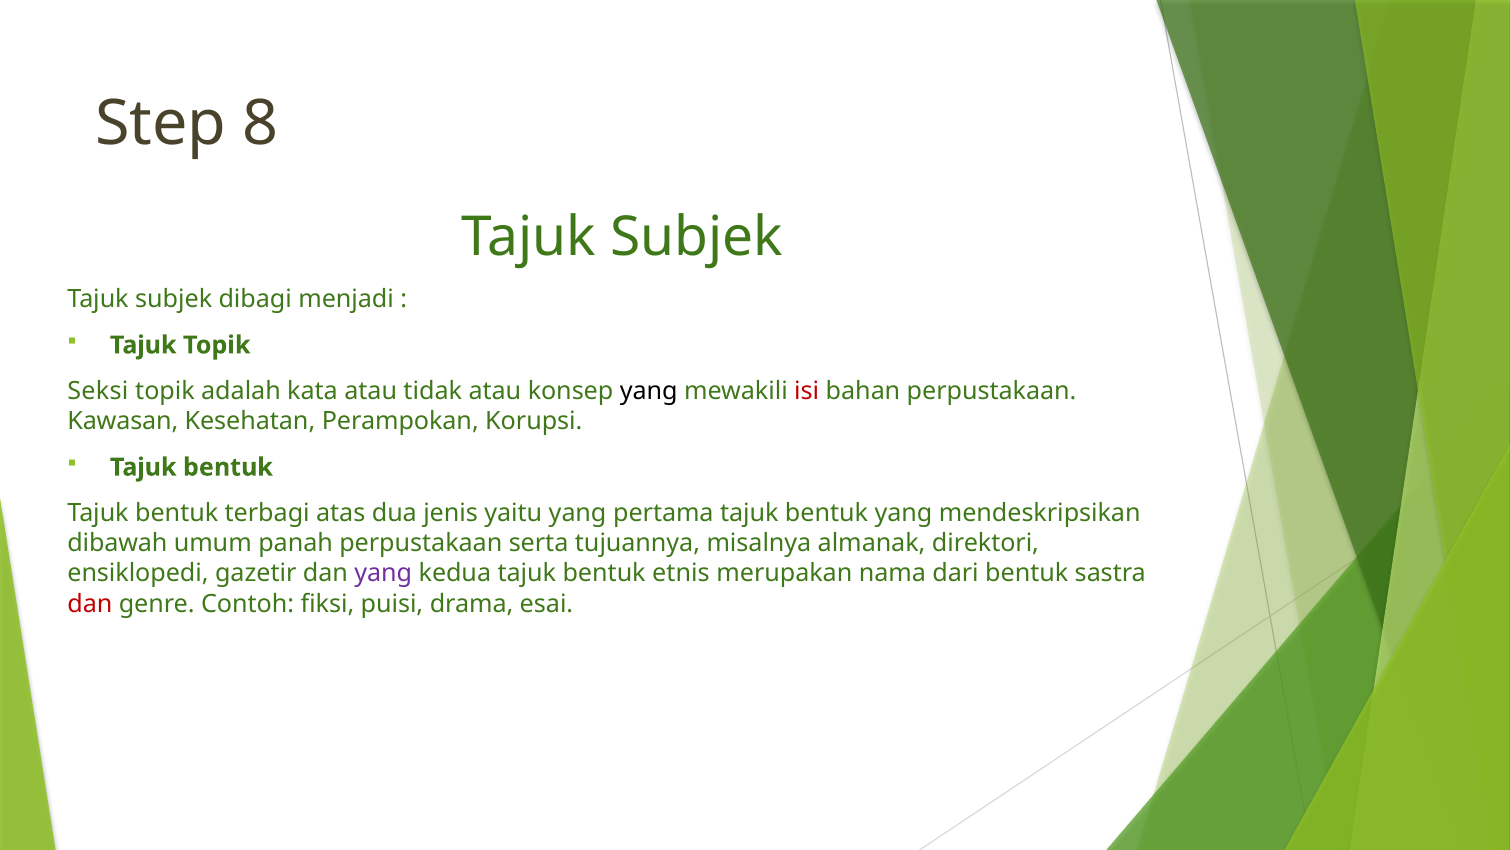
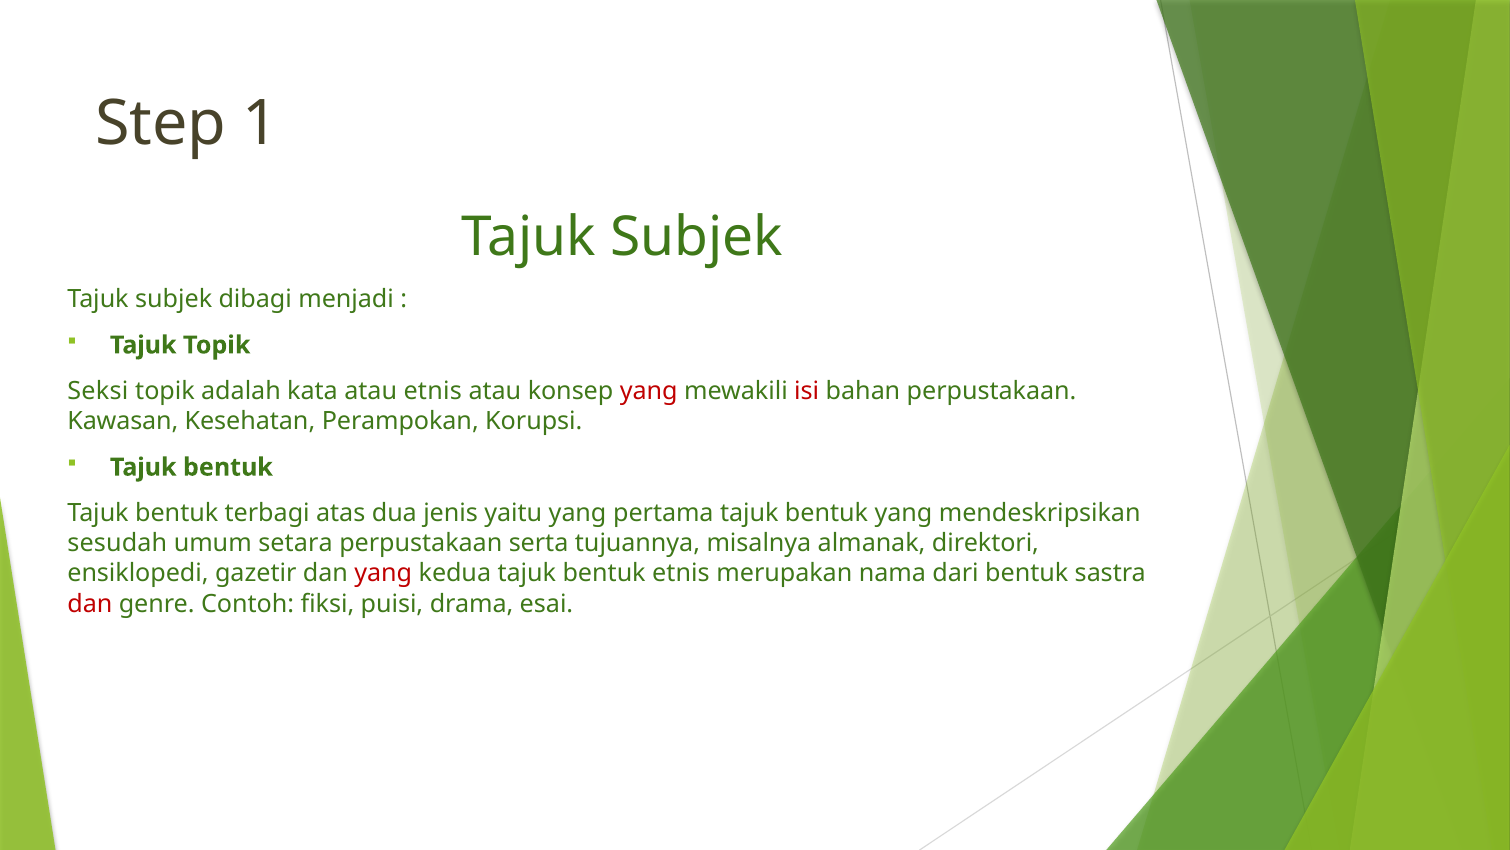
8: 8 -> 1
atau tidak: tidak -> etnis
yang at (649, 391) colour: black -> red
dibawah: dibawah -> sesudah
panah: panah -> setara
yang at (383, 573) colour: purple -> red
